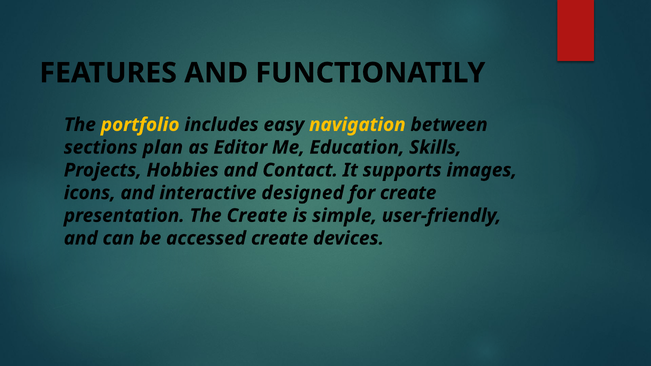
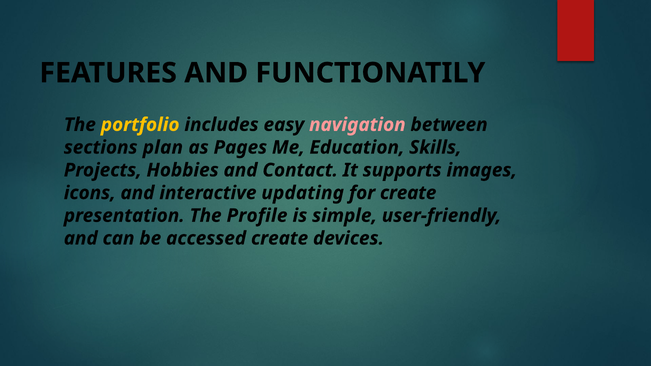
navigation colour: yellow -> pink
Editor: Editor -> Pages
designed: designed -> updating
The Create: Create -> Profile
